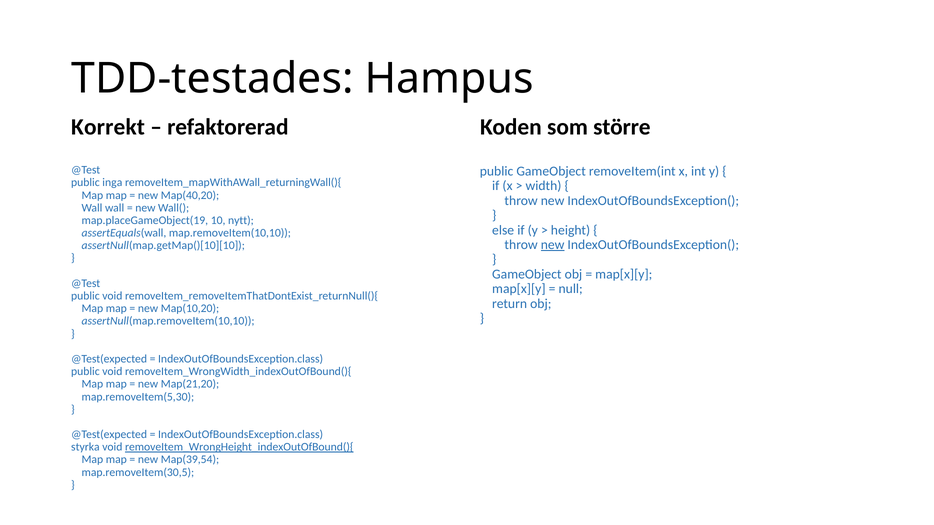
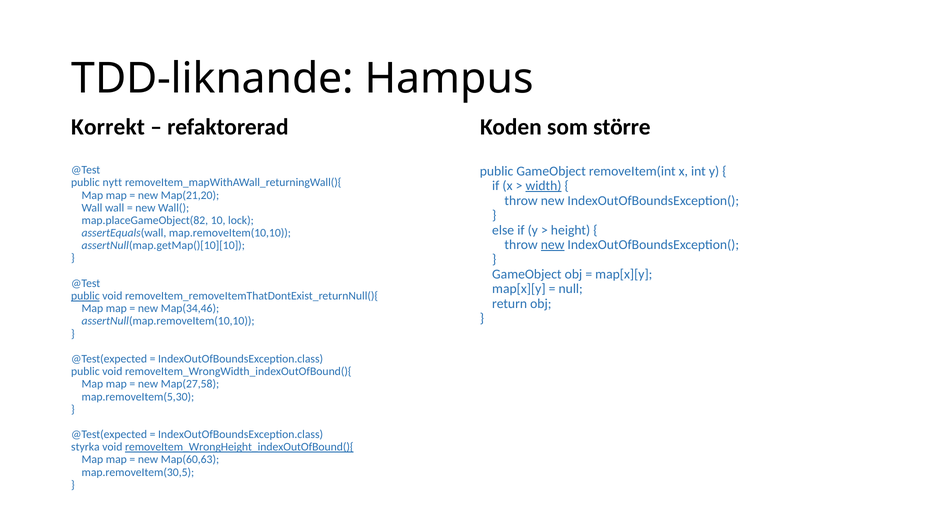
TDD-testades: TDD-testades -> TDD-liknande
inga: inga -> nytt
width underline: none -> present
Map(40,20: Map(40,20 -> Map(21,20
map.placeGameObject(19: map.placeGameObject(19 -> map.placeGameObject(82
nytt: nytt -> lock
public at (85, 296) underline: none -> present
Map(10,20: Map(10,20 -> Map(34,46
Map(21,20: Map(21,20 -> Map(27,58
Map(39,54: Map(39,54 -> Map(60,63
